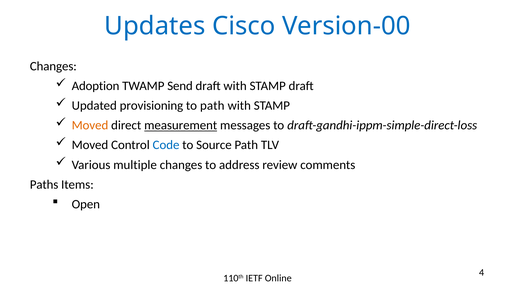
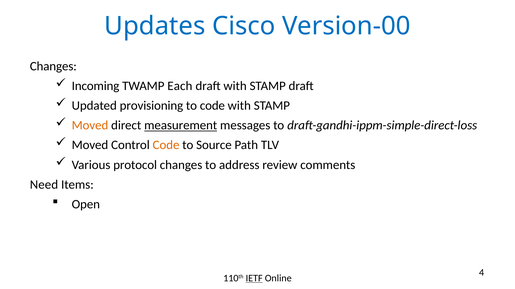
Adoption: Adoption -> Incoming
Send: Send -> Each
to path: path -> code
Code at (166, 145) colour: blue -> orange
multiple: multiple -> protocol
Paths: Paths -> Need
IETF underline: none -> present
